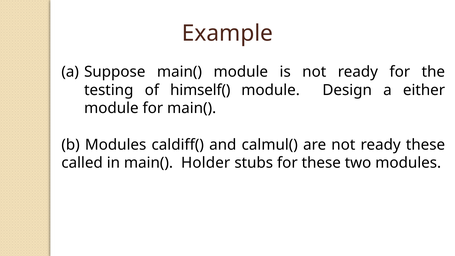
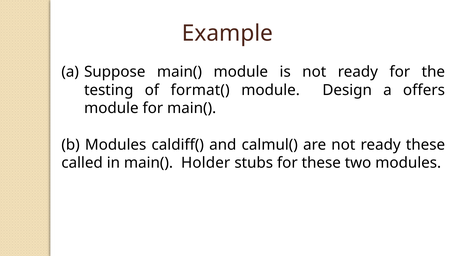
himself(: himself( -> format(
either: either -> offers
